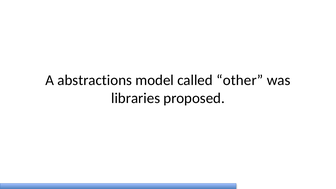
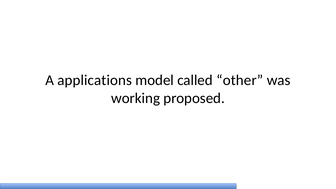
abstractions: abstractions -> applications
libraries: libraries -> working
